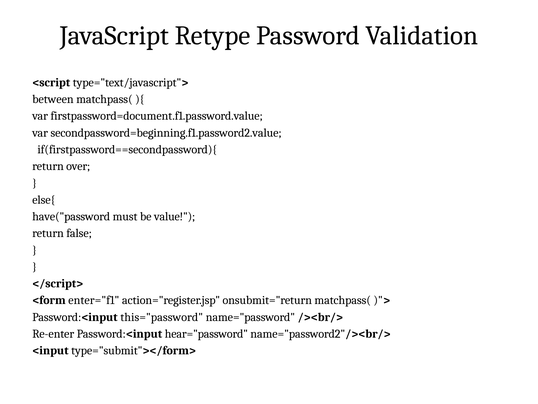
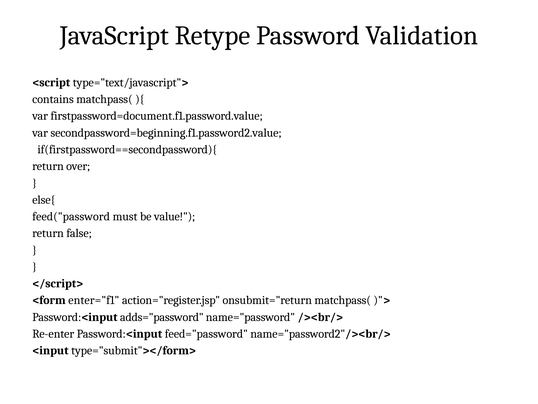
between: between -> contains
have("password: have("password -> feed("password
this="password: this="password -> adds="password
hear="password: hear="password -> feed="password
